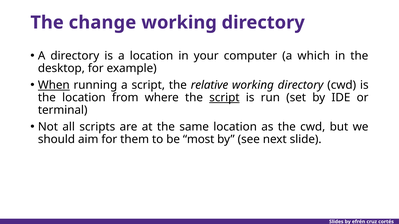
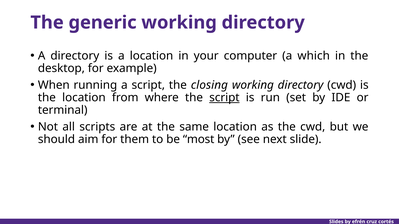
change: change -> generic
When underline: present -> none
relative: relative -> closing
